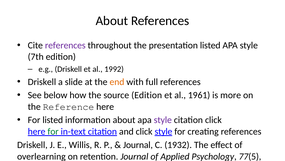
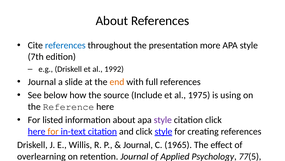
references at (65, 45) colour: purple -> blue
presentation listed: listed -> more
Driskell at (42, 82): Driskell -> Journal
source Edition: Edition -> Include
1961: 1961 -> 1975
more: more -> using
for at (53, 131) colour: green -> orange
1932: 1932 -> 1965
